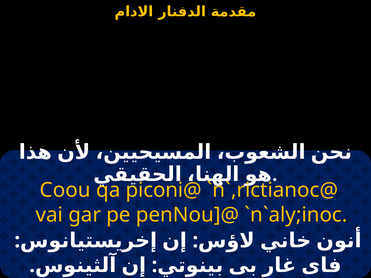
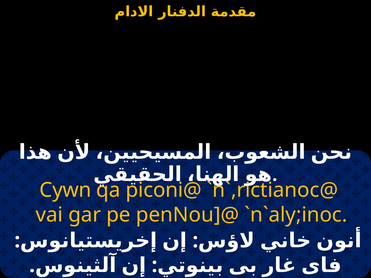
Coou: Coou -> Cywn
